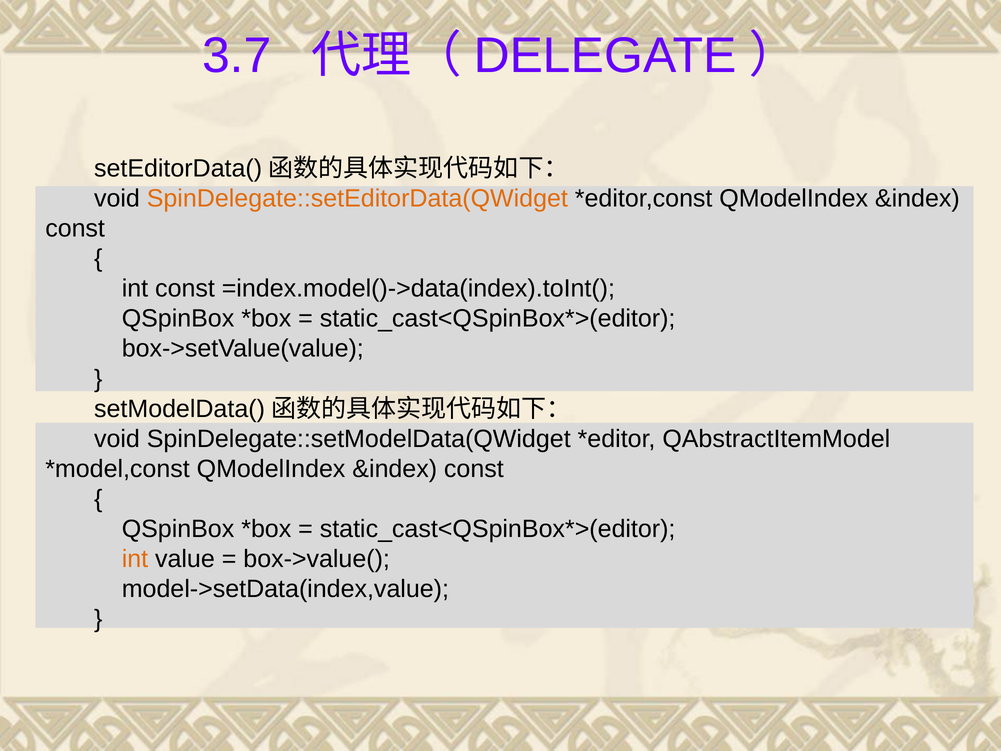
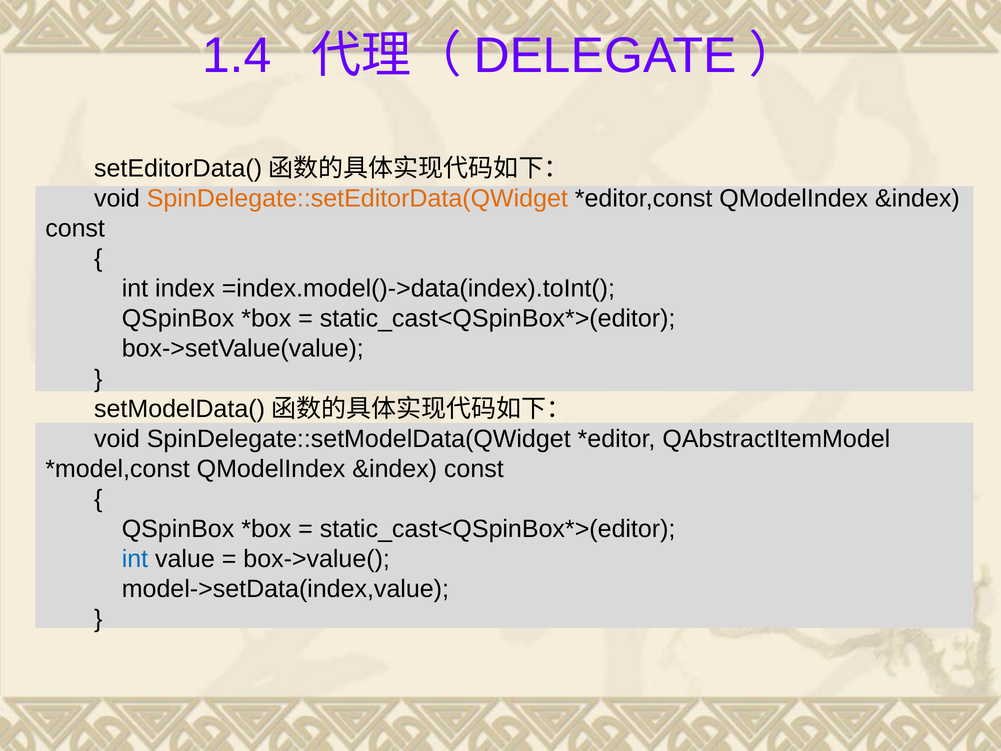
3.7: 3.7 -> 1.4
int const: const -> index
int at (135, 559) colour: orange -> blue
